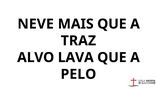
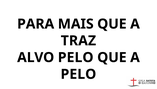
NEVE: NEVE -> PARA
ALVO LAVA: LAVA -> PELO
